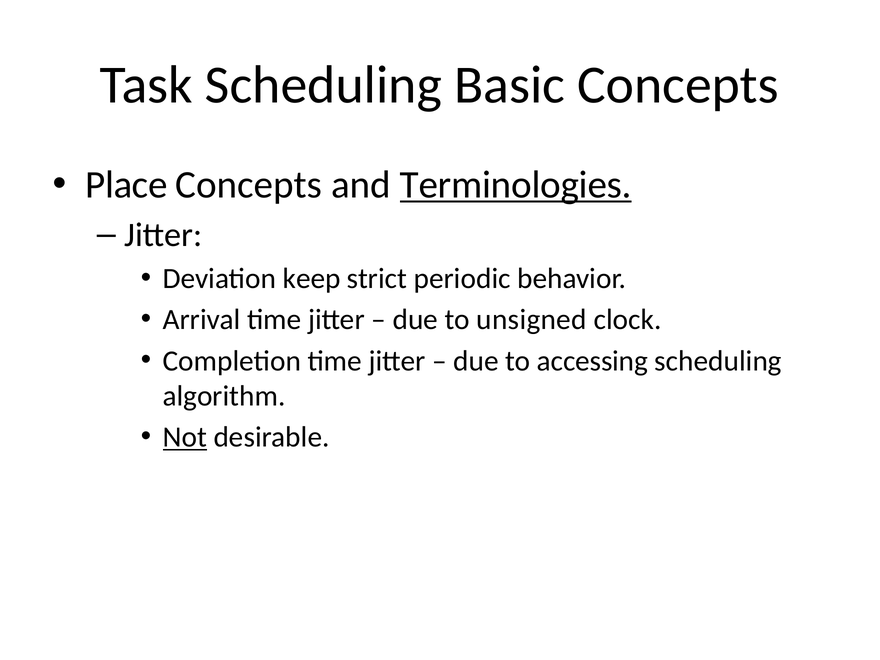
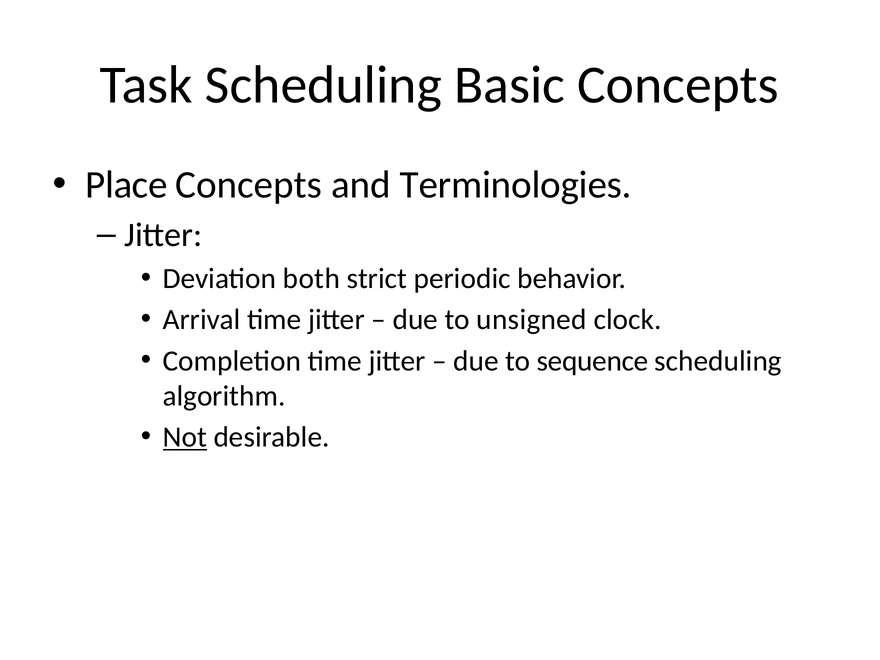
Terminologies underline: present -> none
keep: keep -> both
accessing: accessing -> sequence
